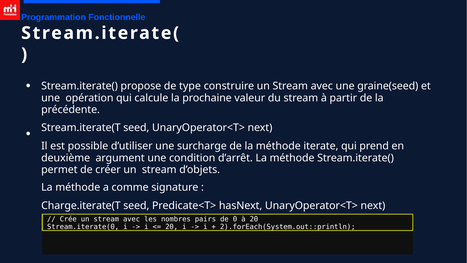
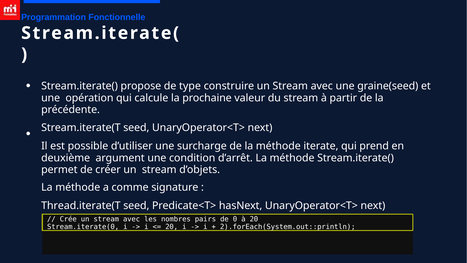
Charge.iterate(T: Charge.iterate(T -> Thread.iterate(T
